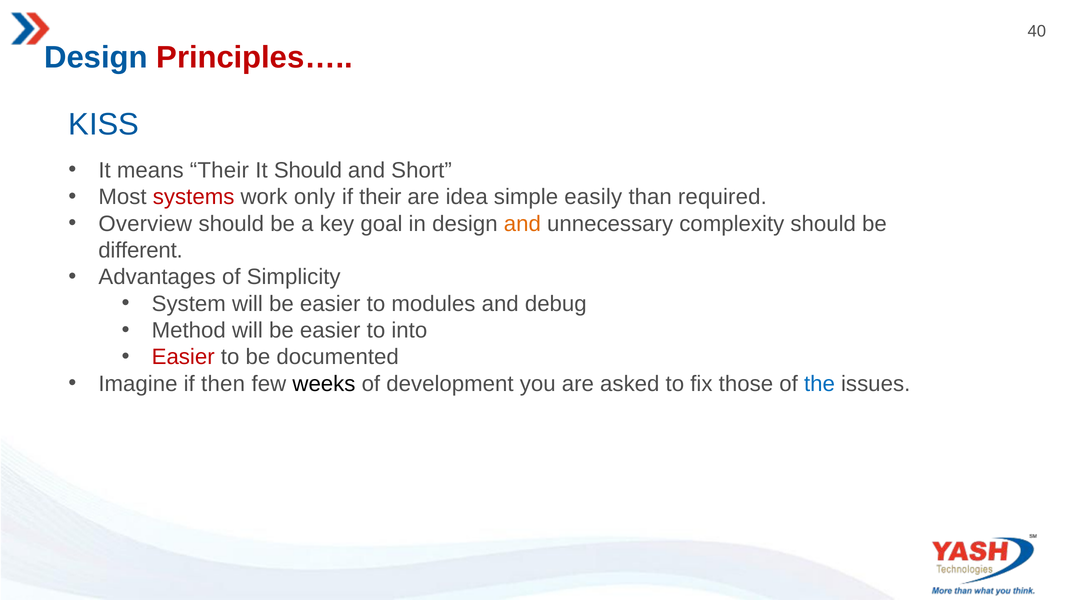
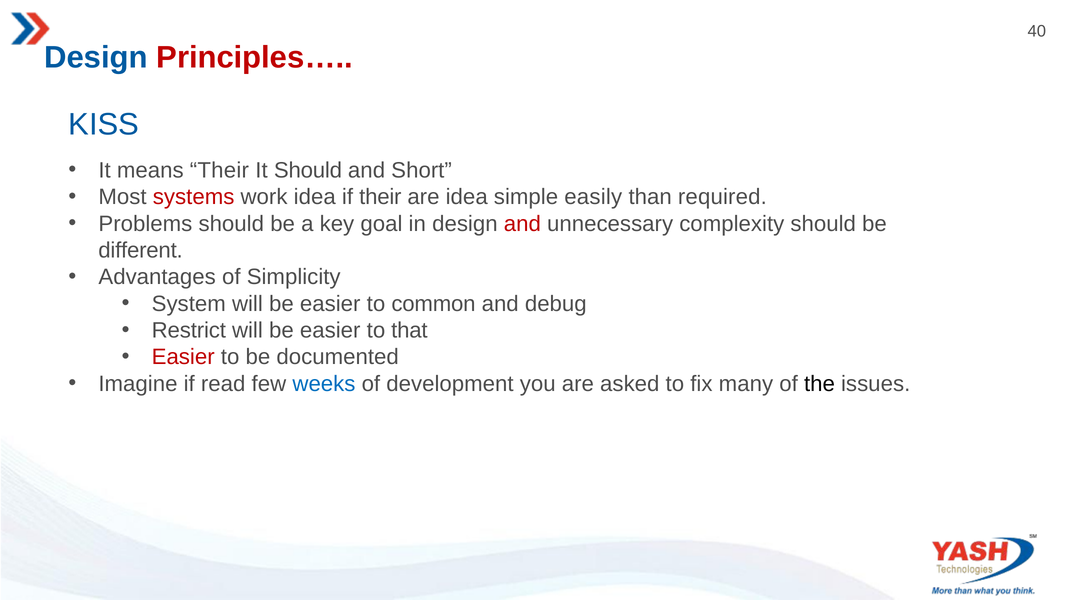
work only: only -> idea
Overview: Overview -> Problems
and at (522, 224) colour: orange -> red
modules: modules -> common
Method: Method -> Restrict
into: into -> that
then: then -> read
weeks colour: black -> blue
those: those -> many
the colour: blue -> black
